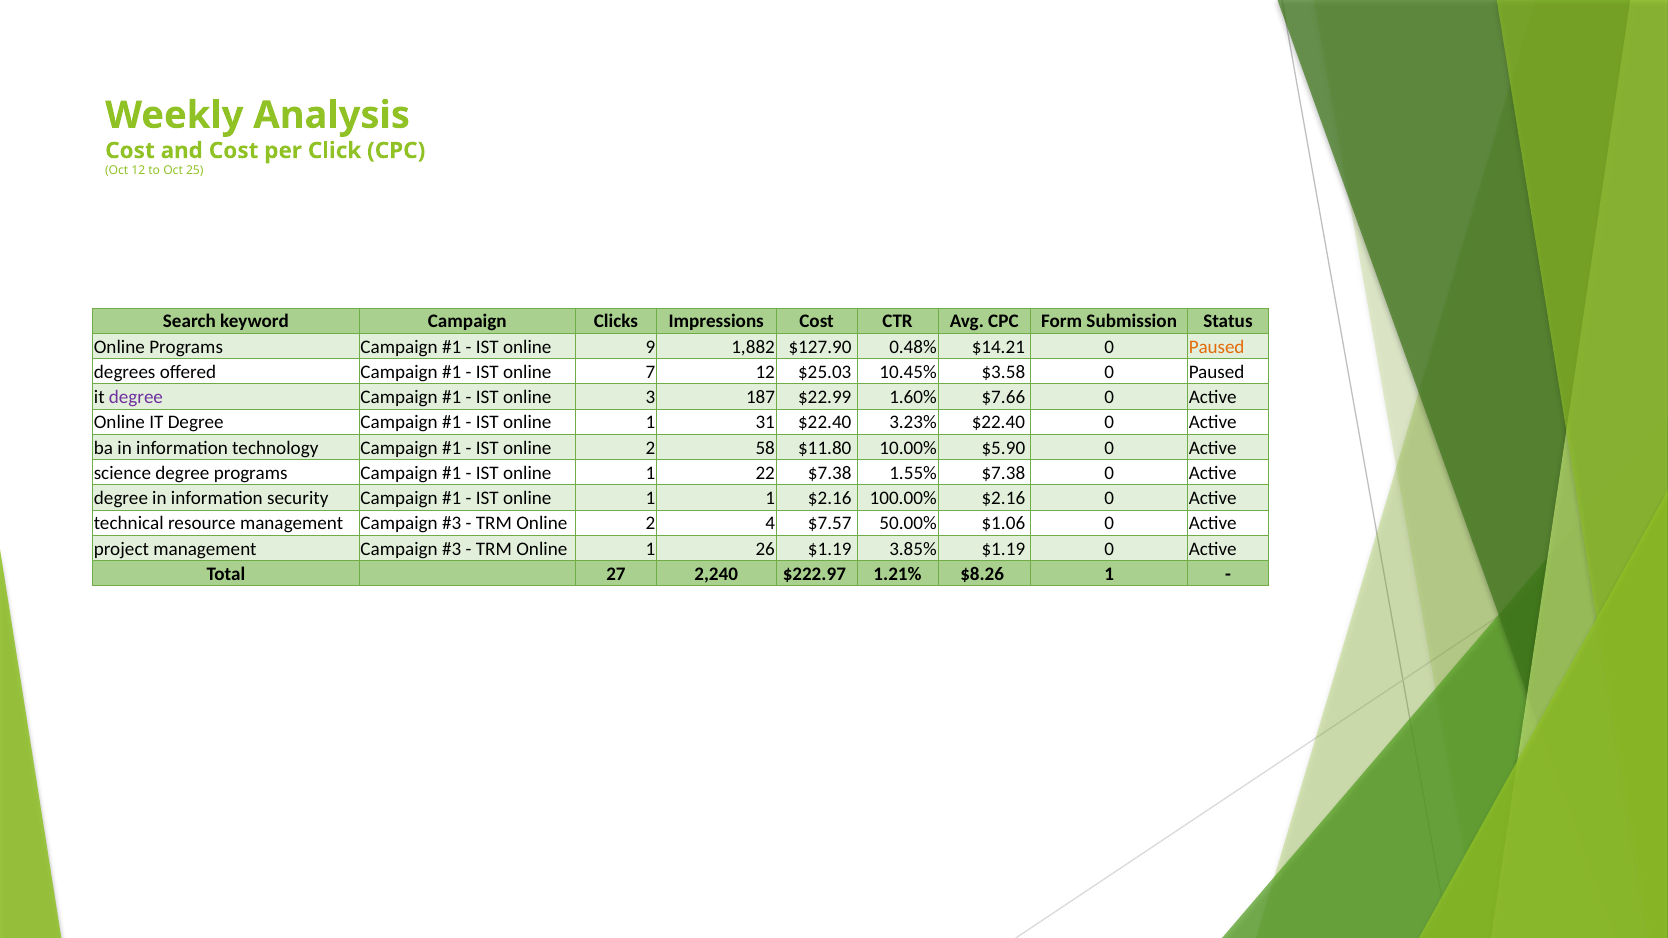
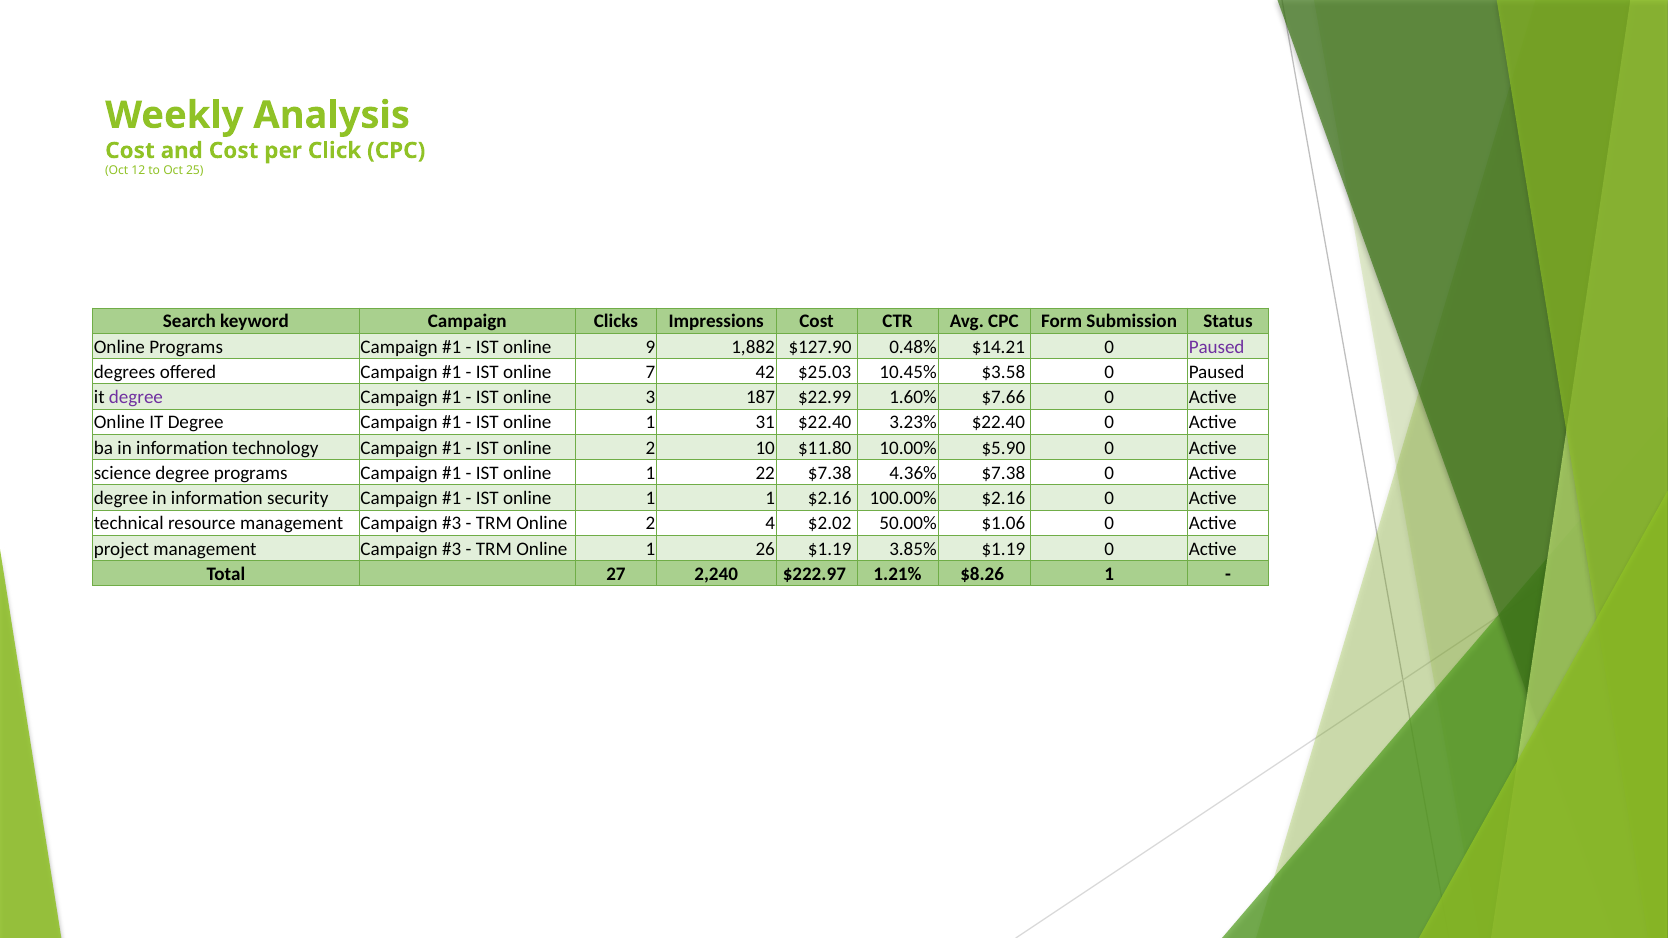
Paused at (1217, 347) colour: orange -> purple
7 12: 12 -> 42
58: 58 -> 10
1.55%: 1.55% -> 4.36%
$7.57: $7.57 -> $2.02
